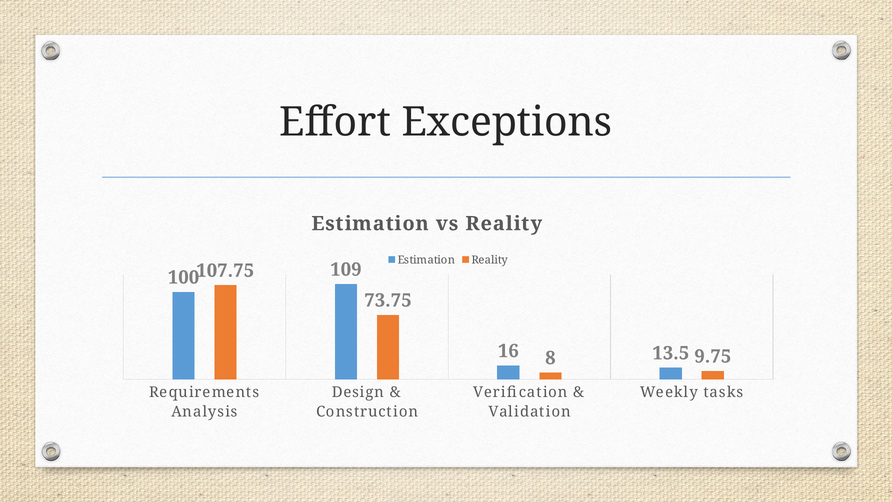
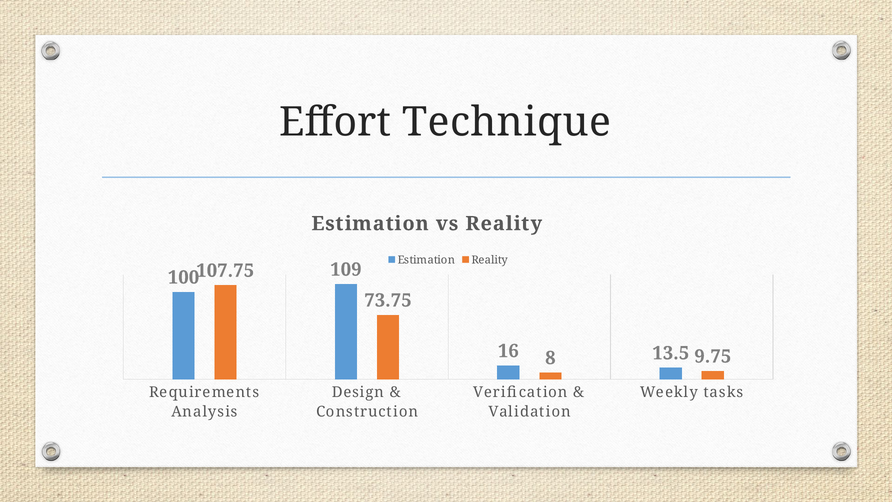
Exceptions: Exceptions -> Technique
